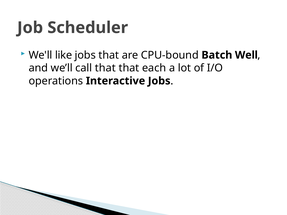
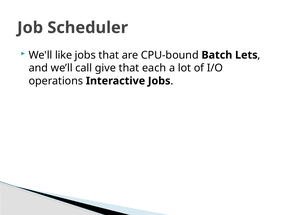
Well: Well -> Lets
call that: that -> give
